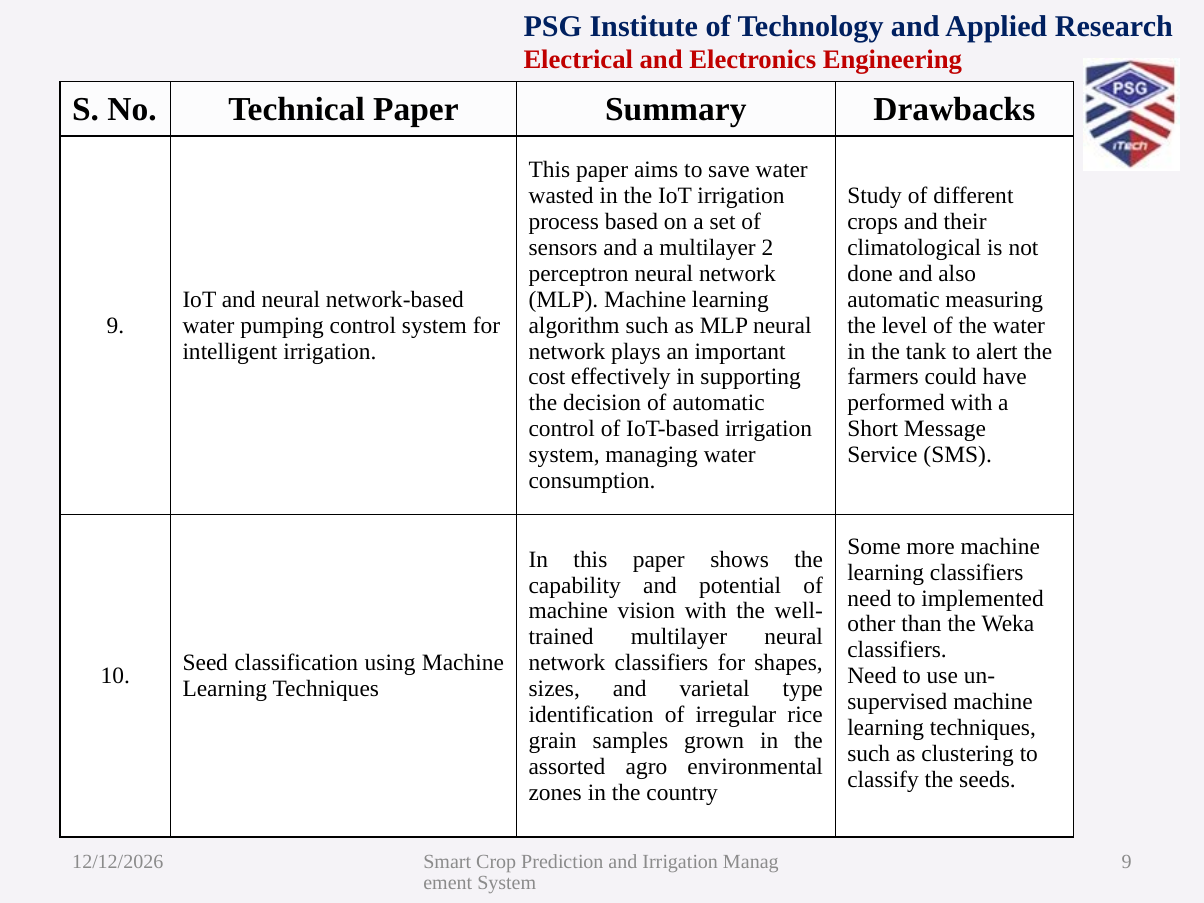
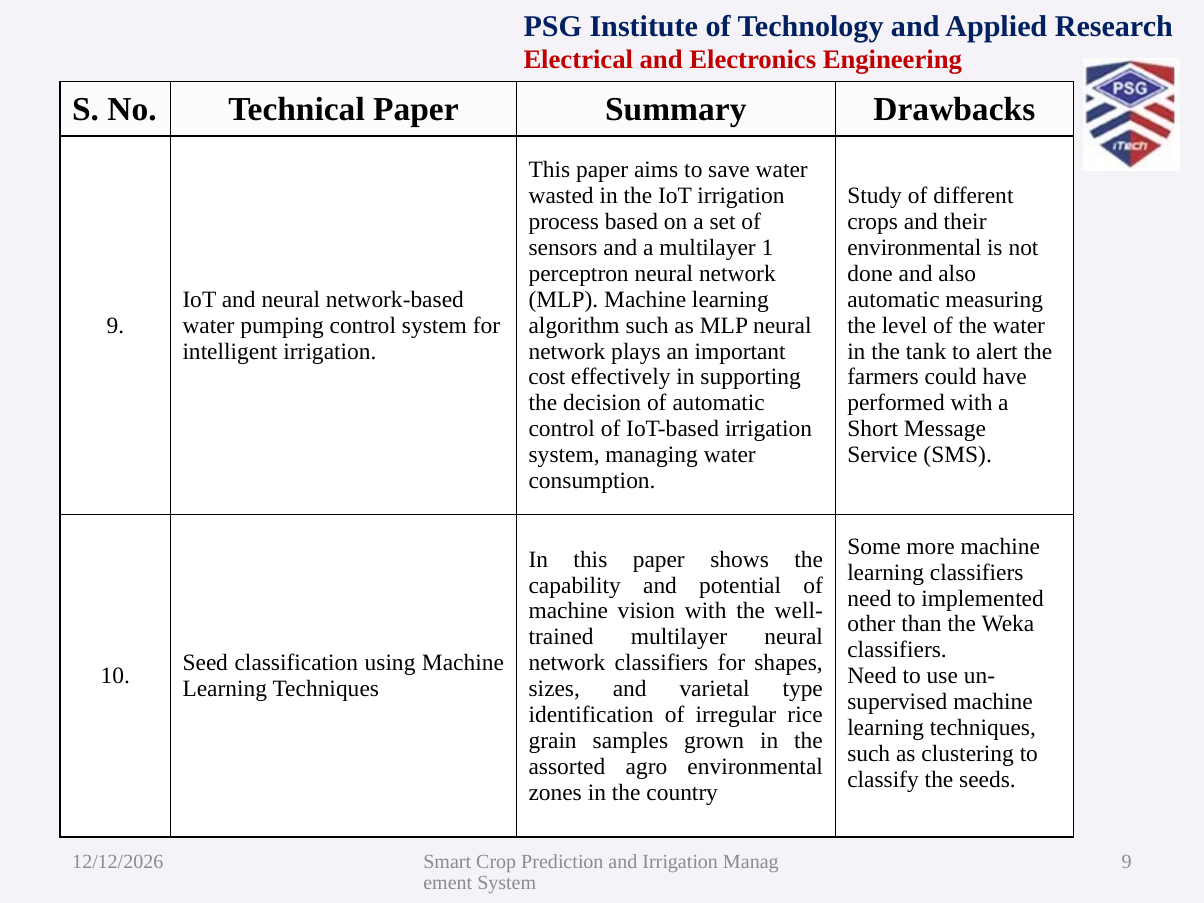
2: 2 -> 1
climatological at (914, 248): climatological -> environmental
